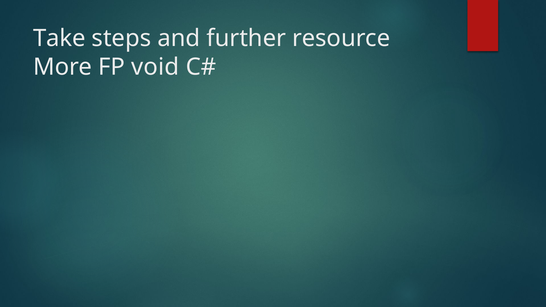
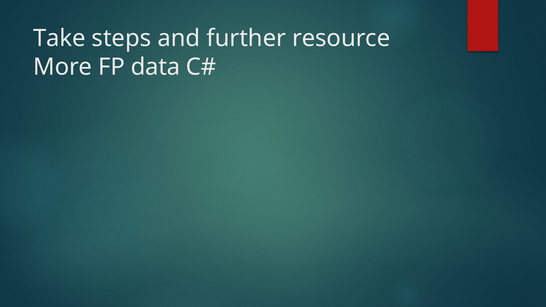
void: void -> data
